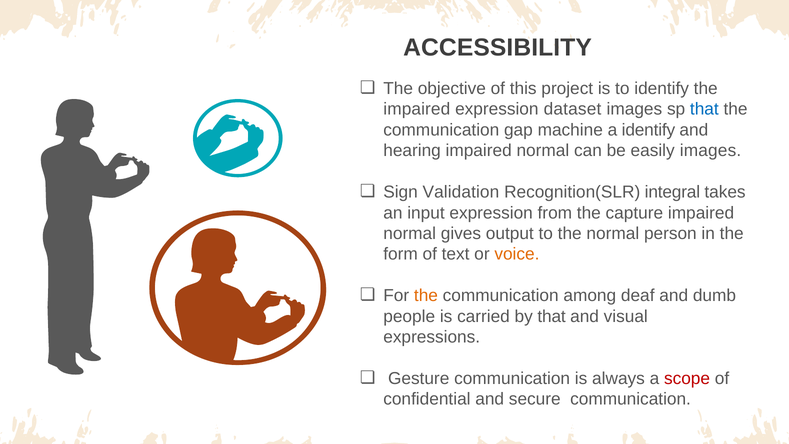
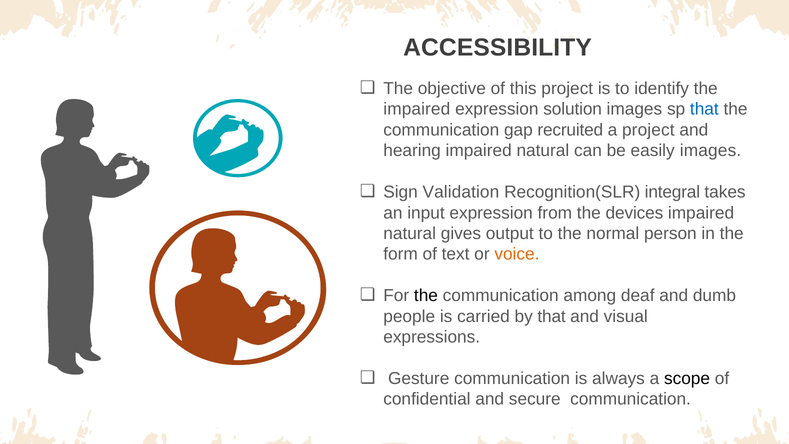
dataset: dataset -> solution
machine: machine -> recruited
a identify: identify -> project
hearing impaired normal: normal -> natural
capture: capture -> devices
normal at (410, 233): normal -> natural
the at (426, 296) colour: orange -> black
scope colour: red -> black
